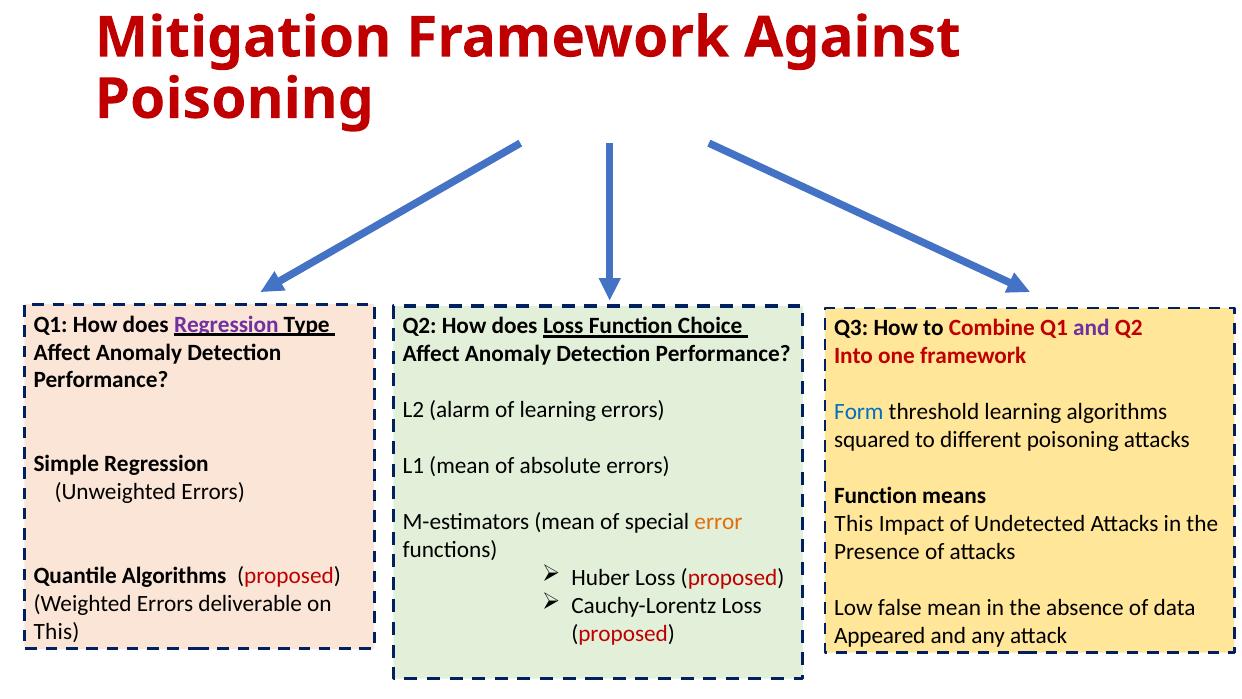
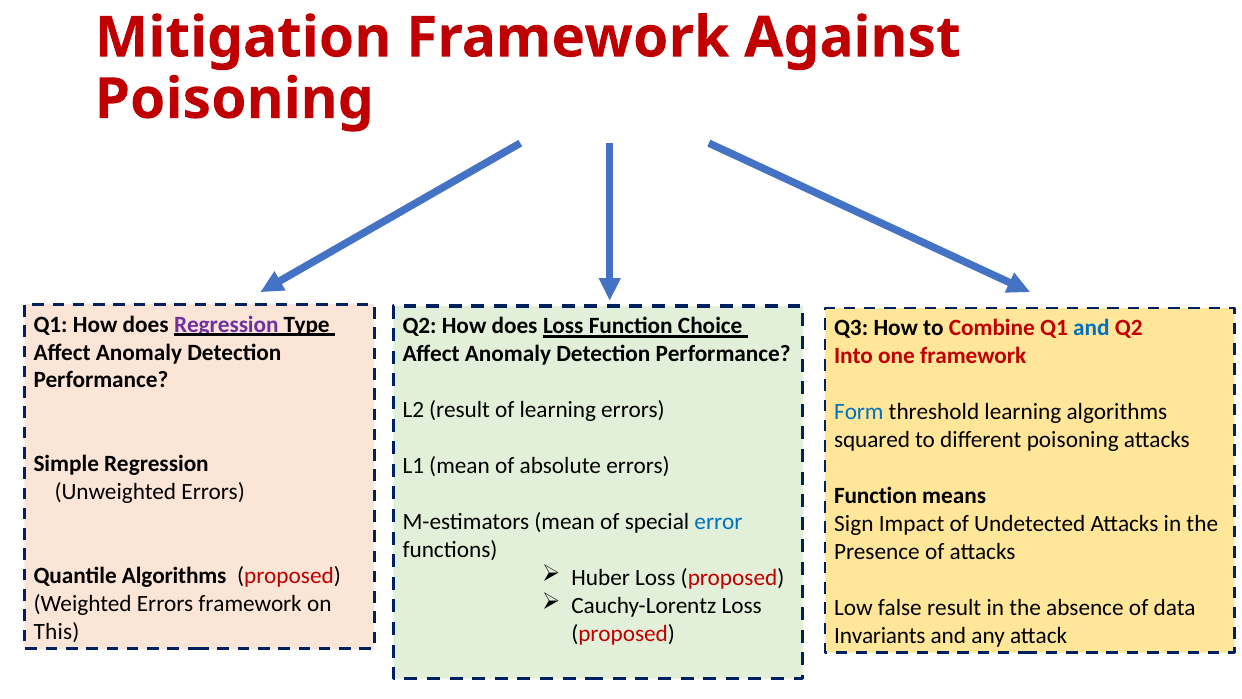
and at (1091, 328) colour: purple -> blue
L2 alarm: alarm -> result
error colour: orange -> blue
This at (854, 524): This -> Sign
Errors deliverable: deliverable -> framework
false mean: mean -> result
Appeared: Appeared -> Invariants
